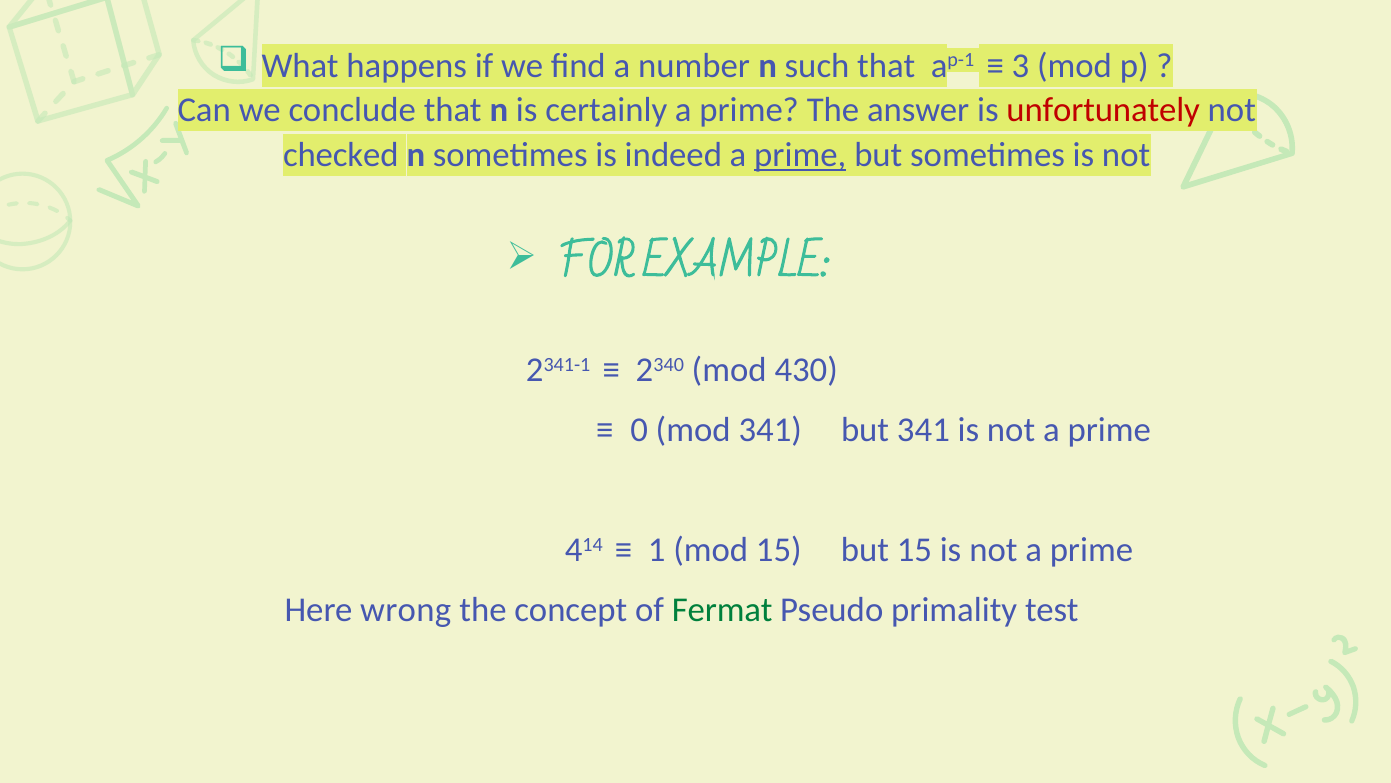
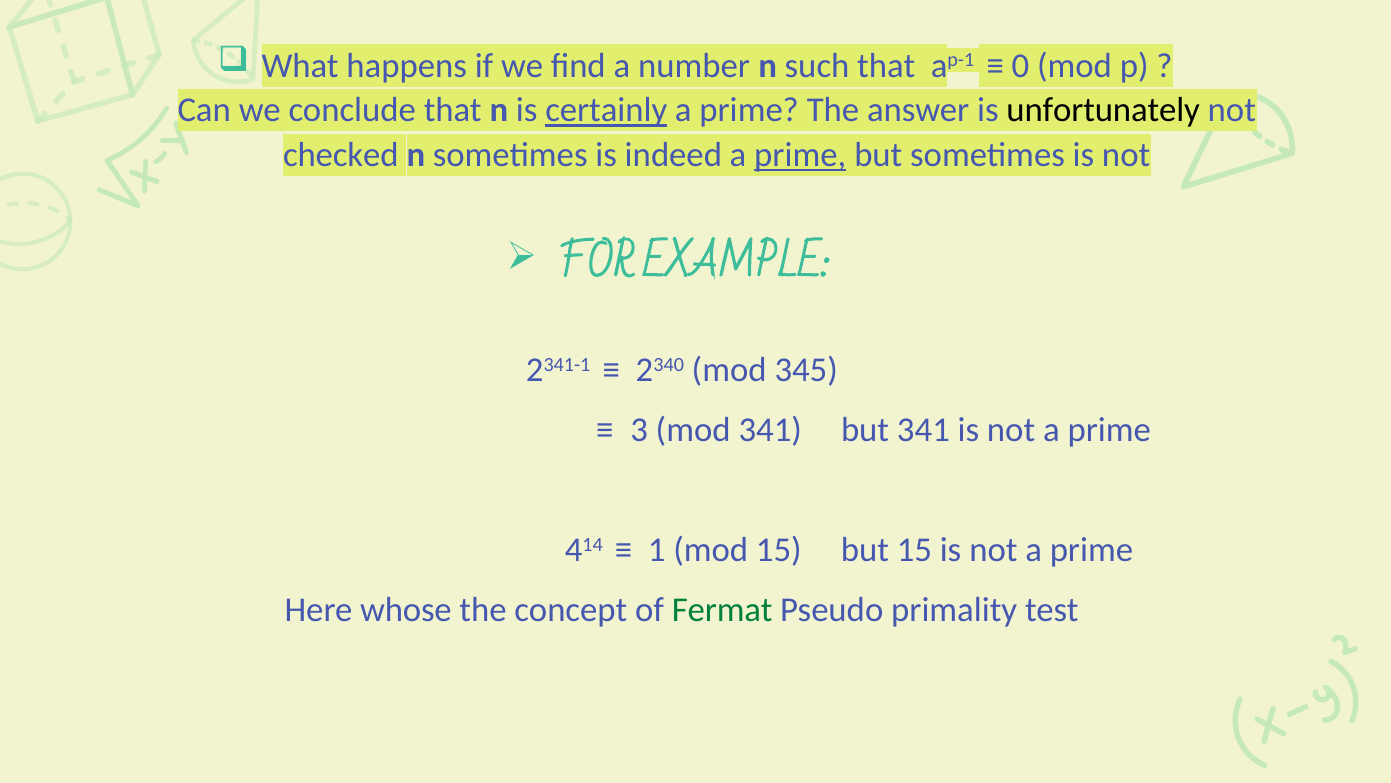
3: 3 -> 0
certainly underline: none -> present
unfortunately colour: red -> black
430: 430 -> 345
0: 0 -> 3
wrong: wrong -> whose
